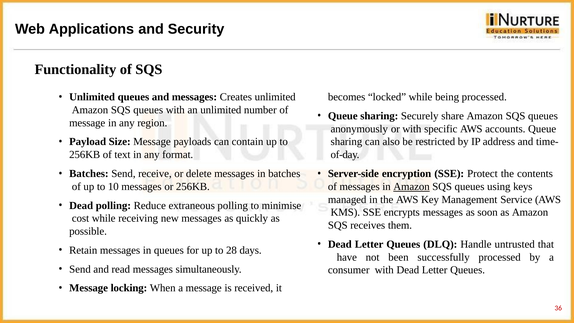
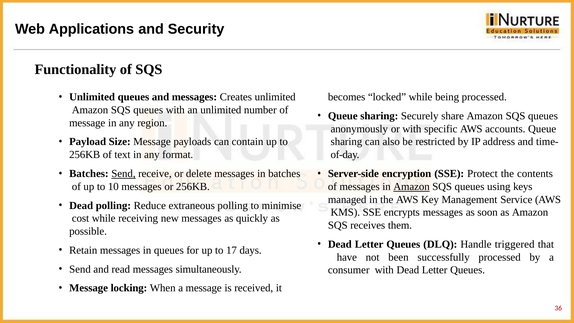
Send at (123, 174) underline: none -> present
untrusted: untrusted -> triggered
28: 28 -> 17
